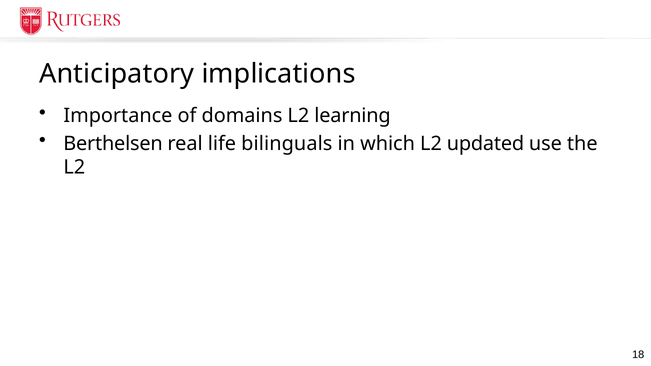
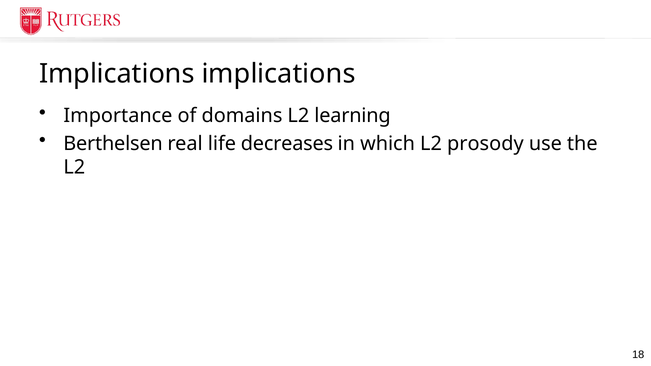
Anticipatory at (117, 74): Anticipatory -> Implications
bilinguals: bilinguals -> decreases
updated: updated -> prosody
